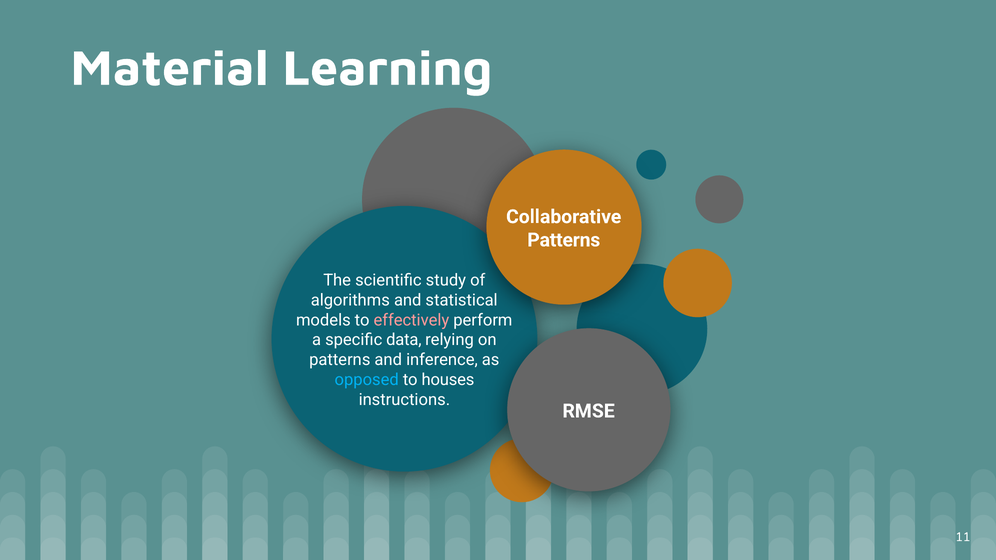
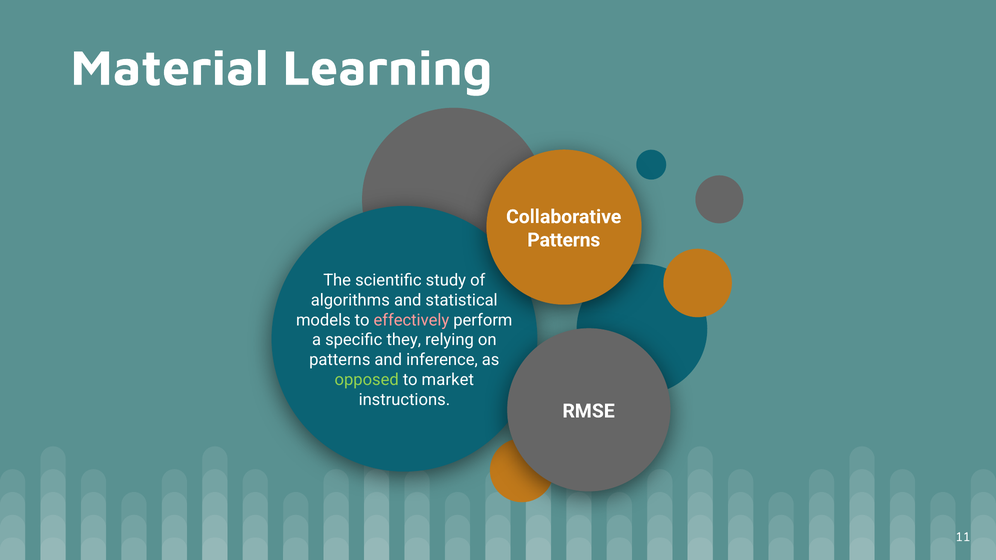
data: data -> they
opposed colour: light blue -> light green
houses: houses -> market
